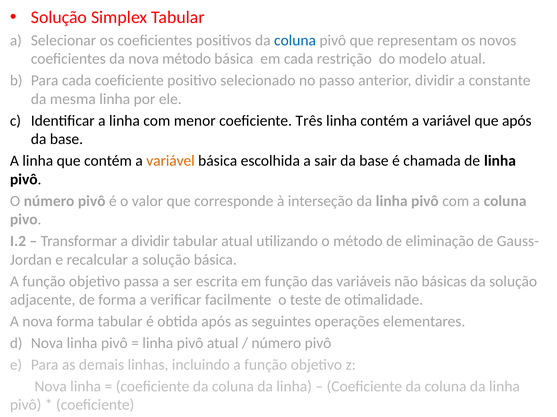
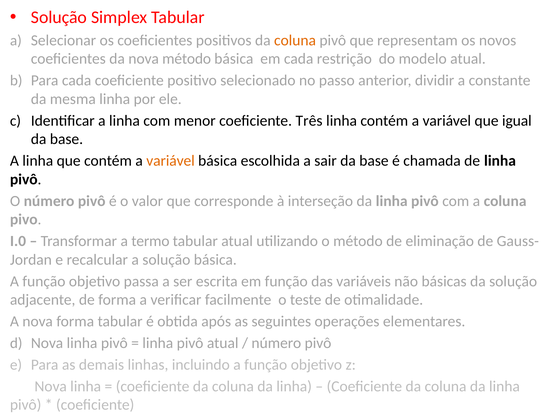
coluna at (295, 40) colour: blue -> orange
que após: após -> igual
I.2: I.2 -> I.0
a dividir: dividir -> termo
